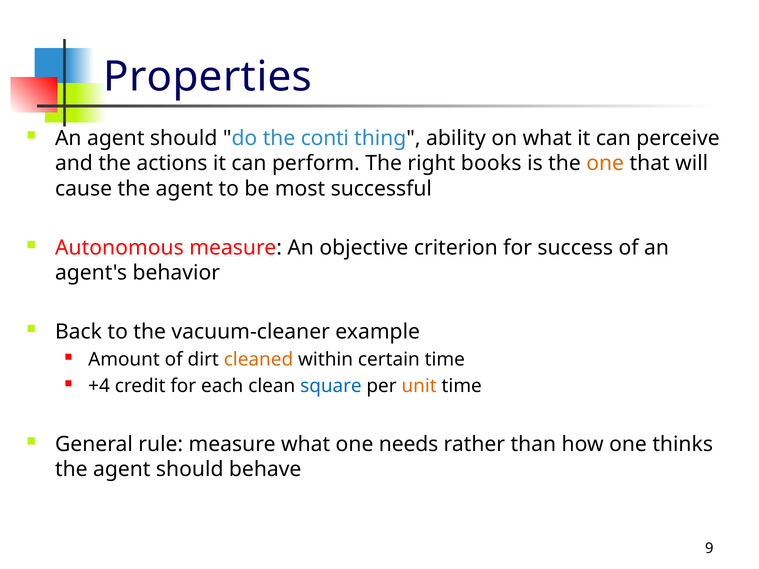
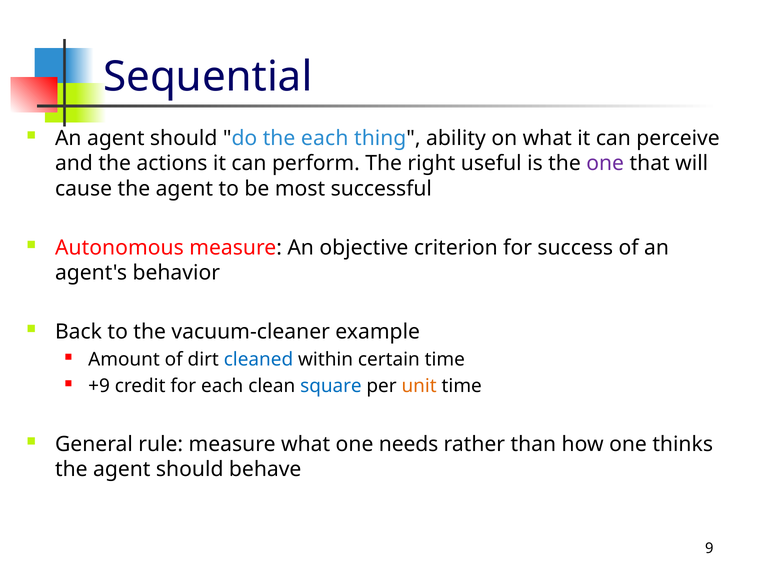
Properties: Properties -> Sequential
the conti: conti -> each
books: books -> useful
one at (605, 163) colour: orange -> purple
cleaned colour: orange -> blue
+4: +4 -> +9
